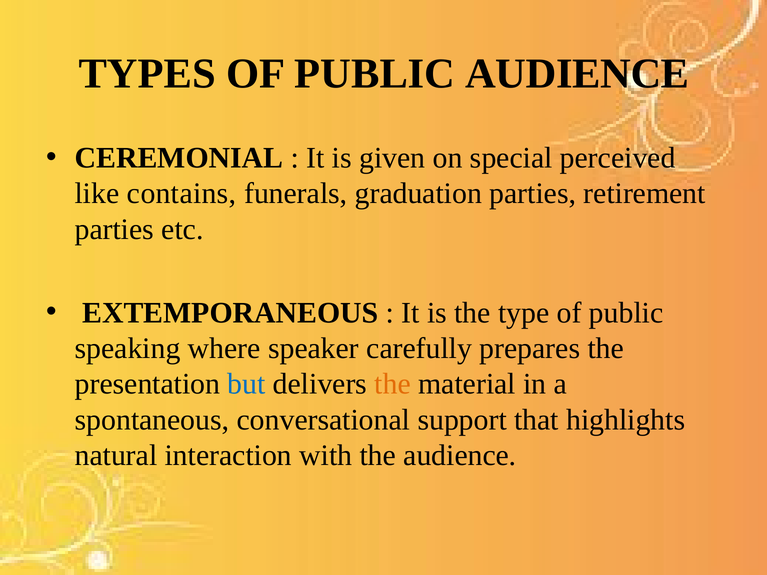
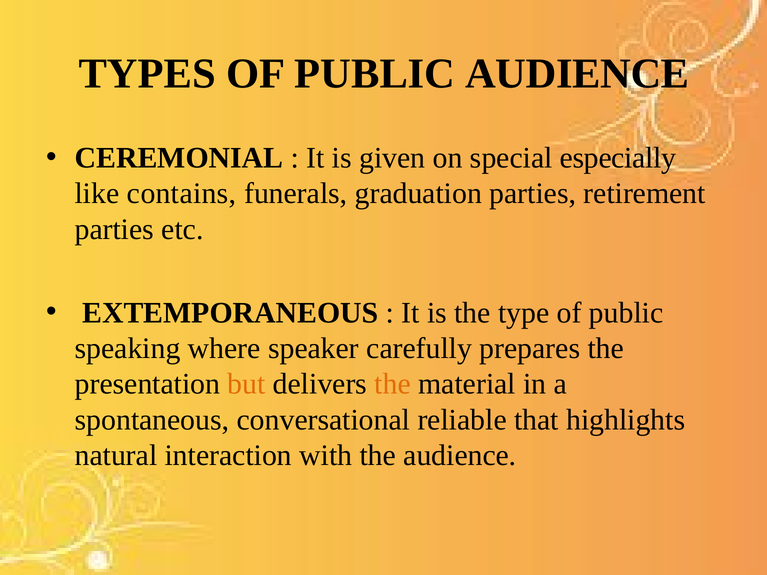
perceived: perceived -> especially
but colour: blue -> orange
support: support -> reliable
